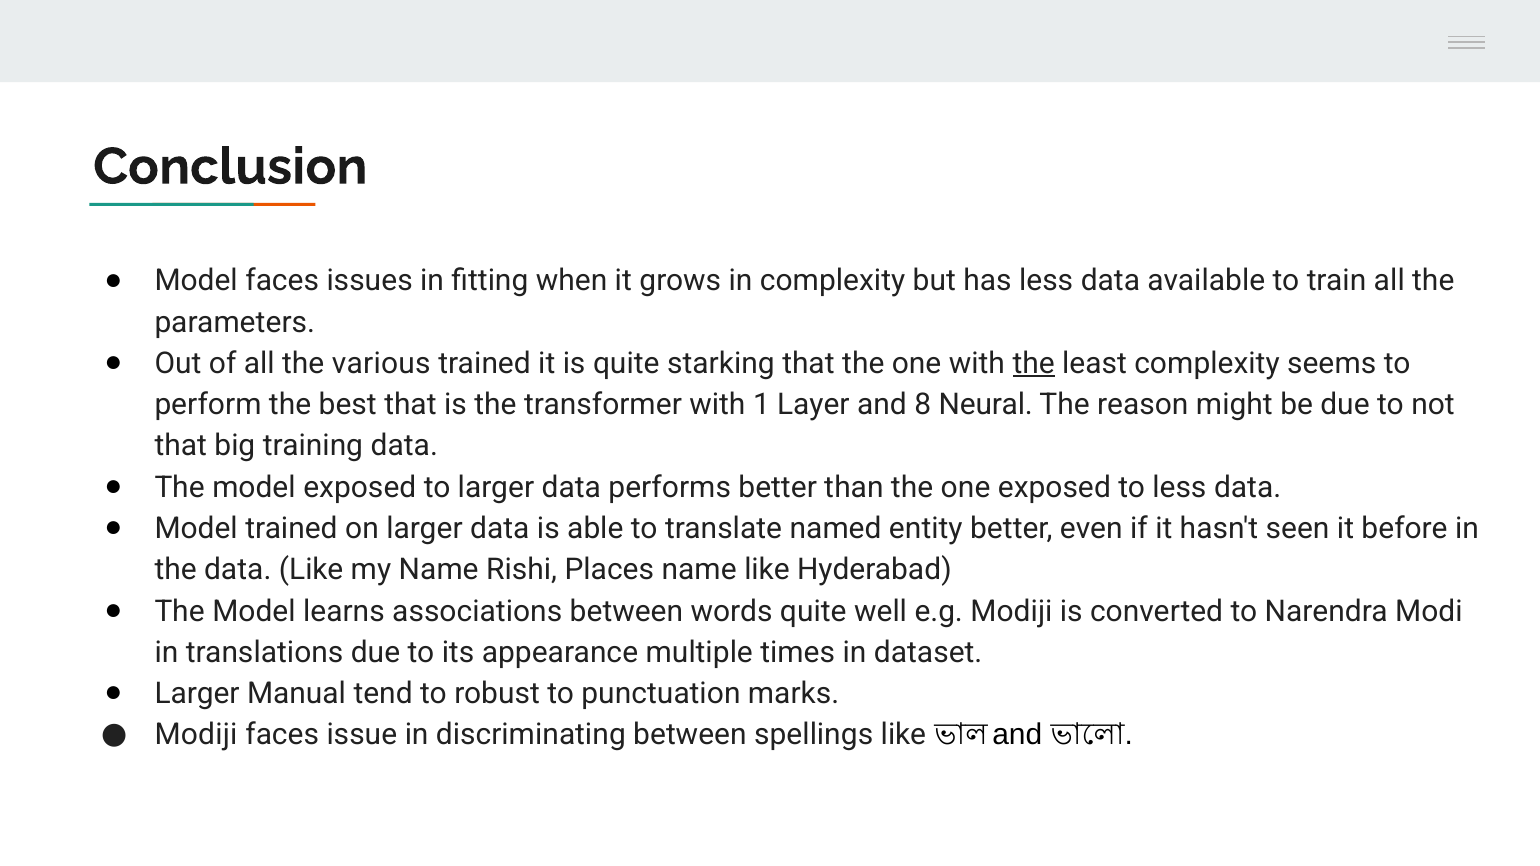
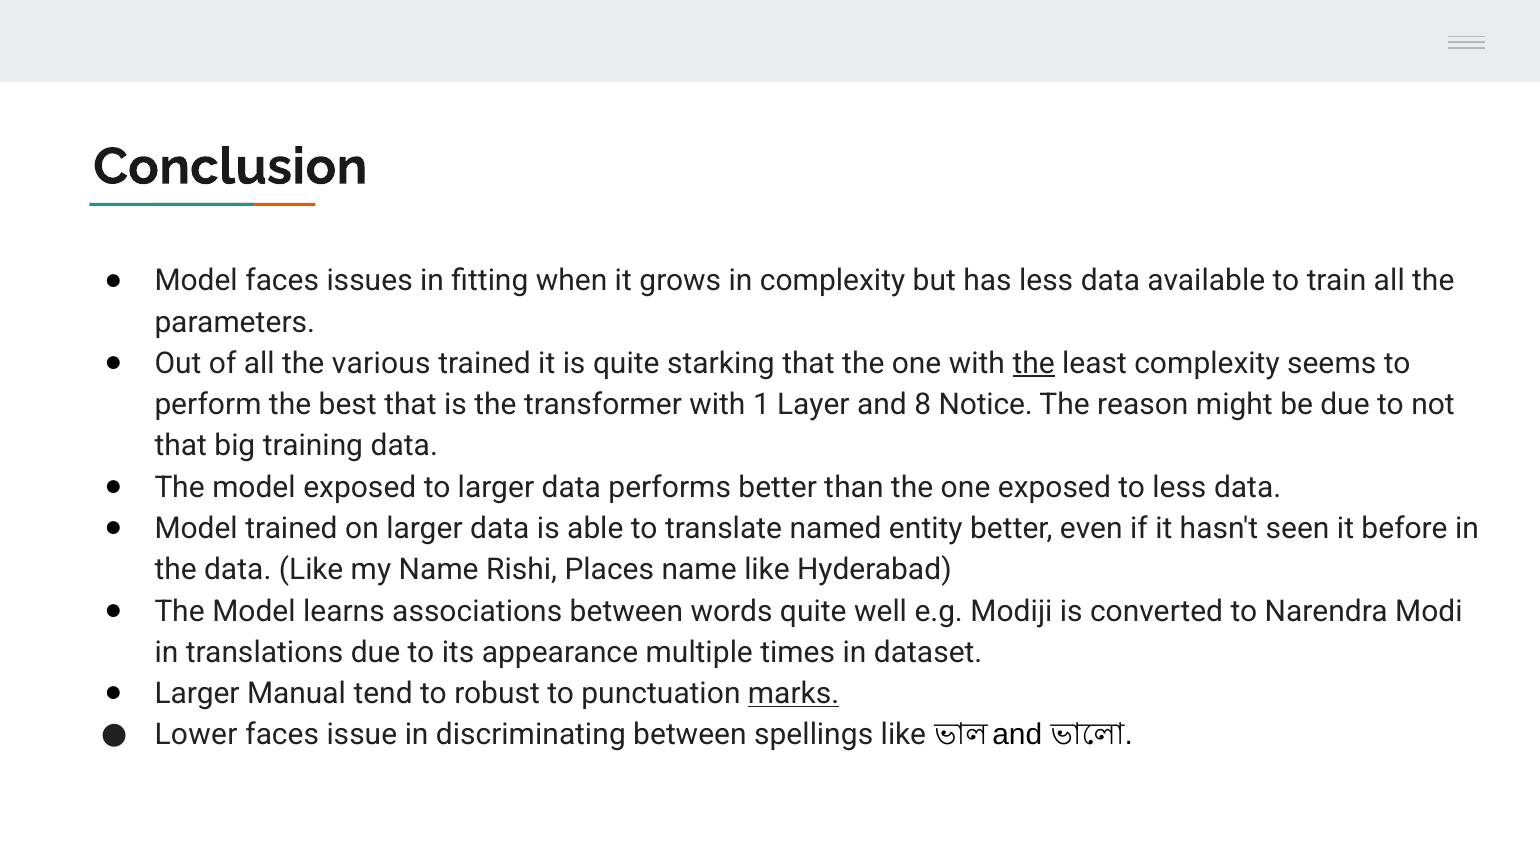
Neural: Neural -> Notice
marks underline: none -> present
Modiji at (196, 735): Modiji -> Lower
